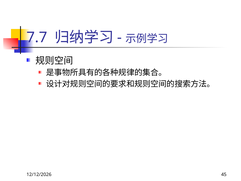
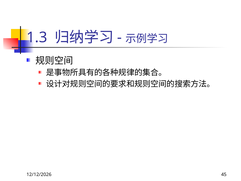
7.7: 7.7 -> 1.3
